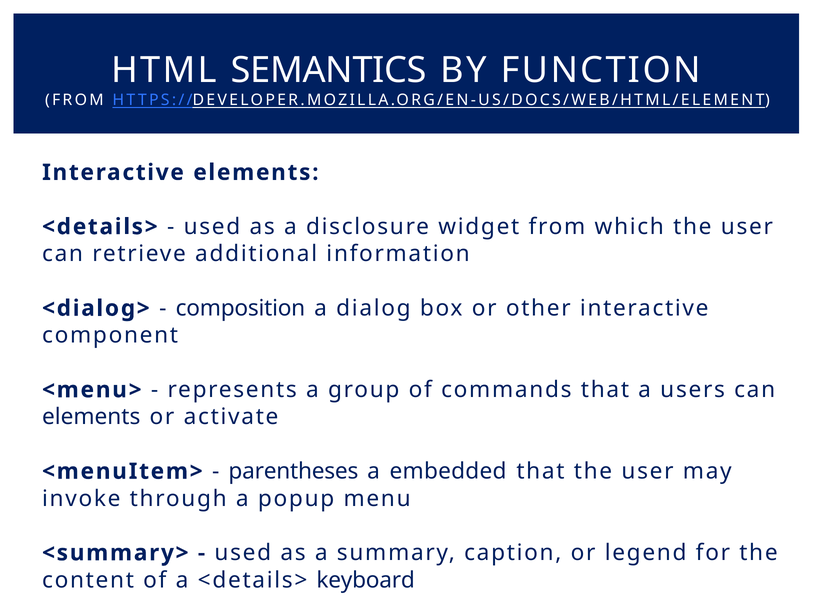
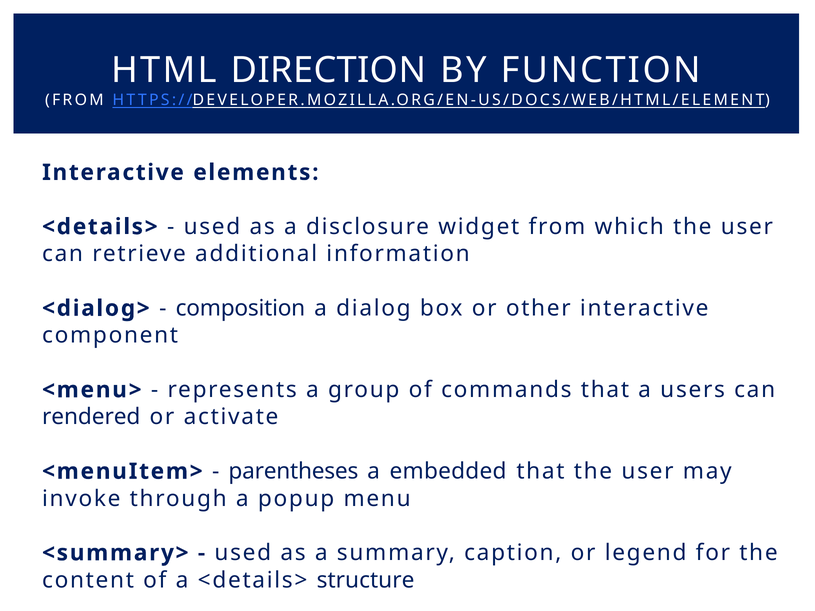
SEMANTICS: SEMANTICS -> DIRECTION
elements at (91, 417): elements -> rendered
keyboard: keyboard -> structure
